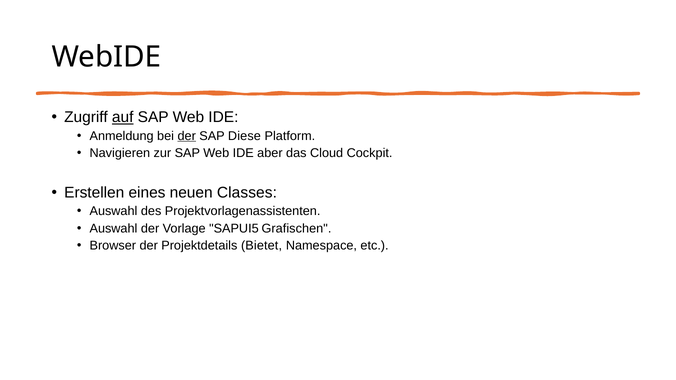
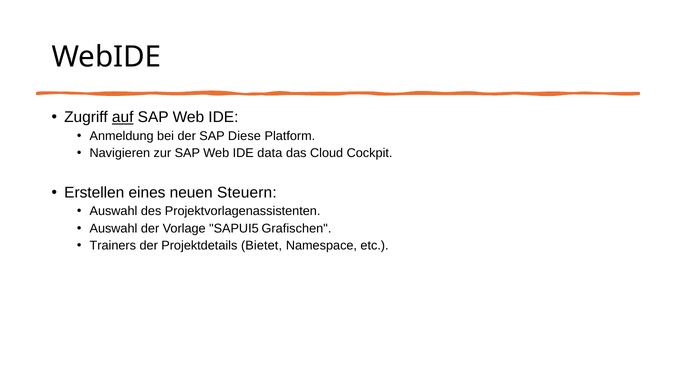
der at (187, 136) underline: present -> none
aber: aber -> data
Classes: Classes -> Steuern
Browser: Browser -> Trainers
